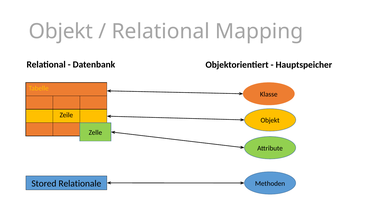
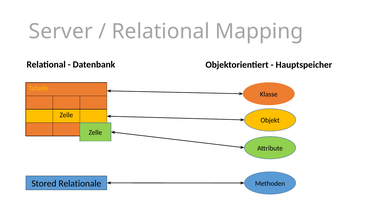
Objekt at (61, 31): Objekt -> Server
